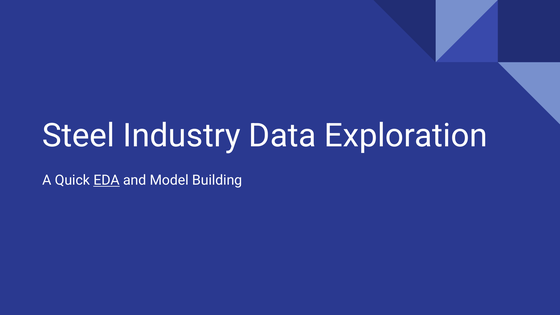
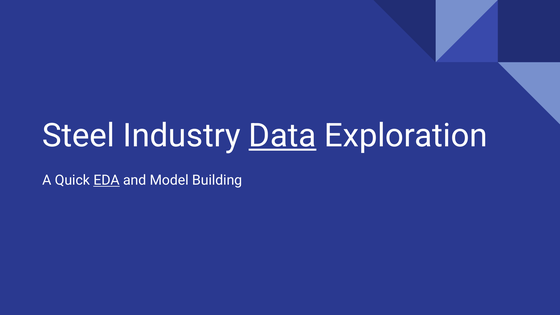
Data underline: none -> present
